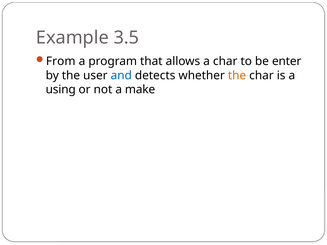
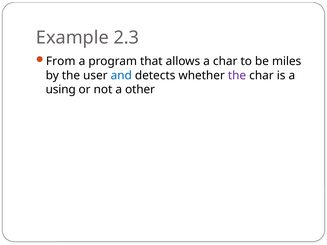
3.5: 3.5 -> 2.3
enter: enter -> miles
the at (237, 75) colour: orange -> purple
make: make -> other
